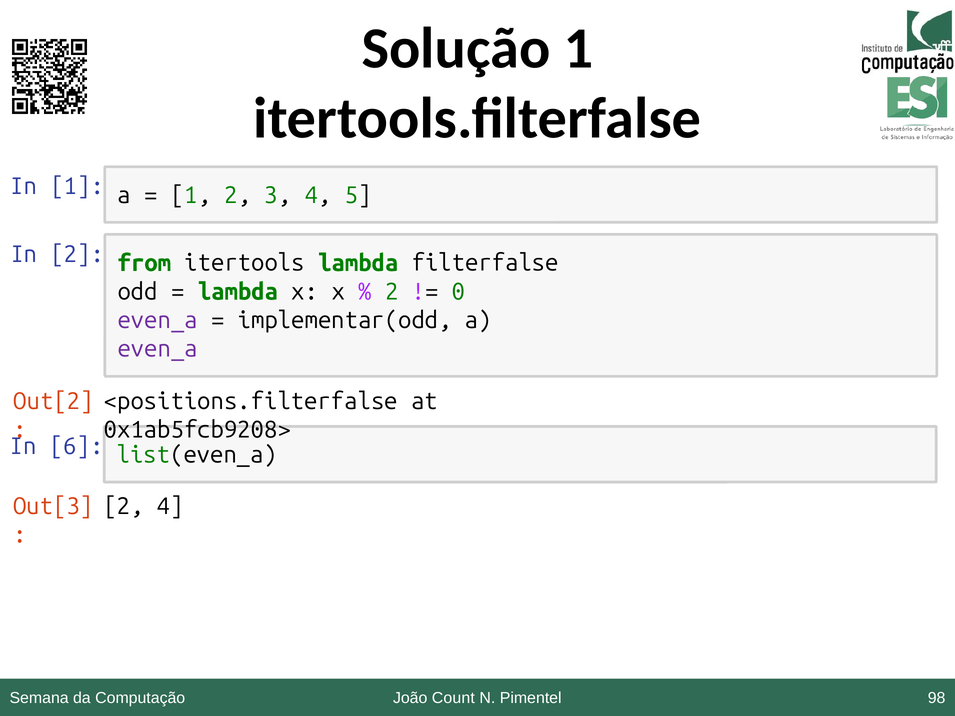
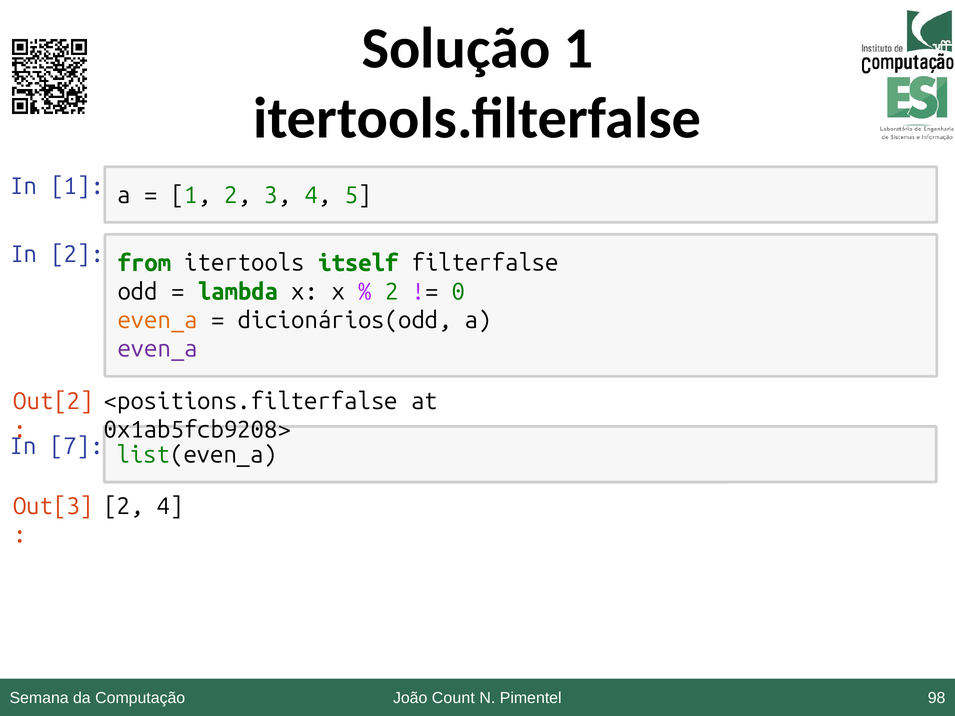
itertools lambda: lambda -> itself
even_a at (158, 321) colour: purple -> orange
implementar(odd: implementar(odd -> dicionários(odd
6: 6 -> 7
